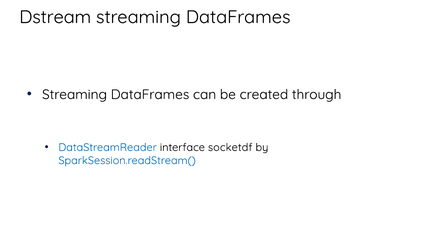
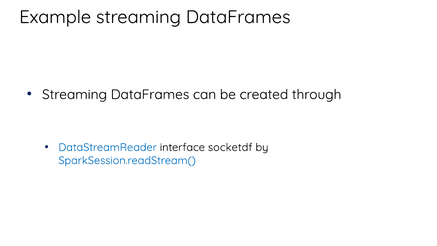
Dstream: Dstream -> Example
